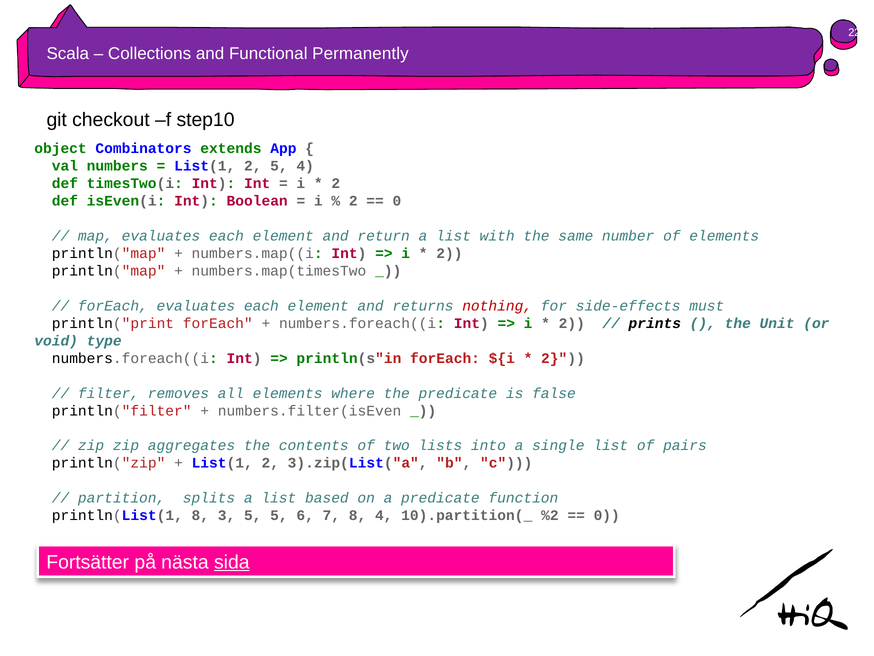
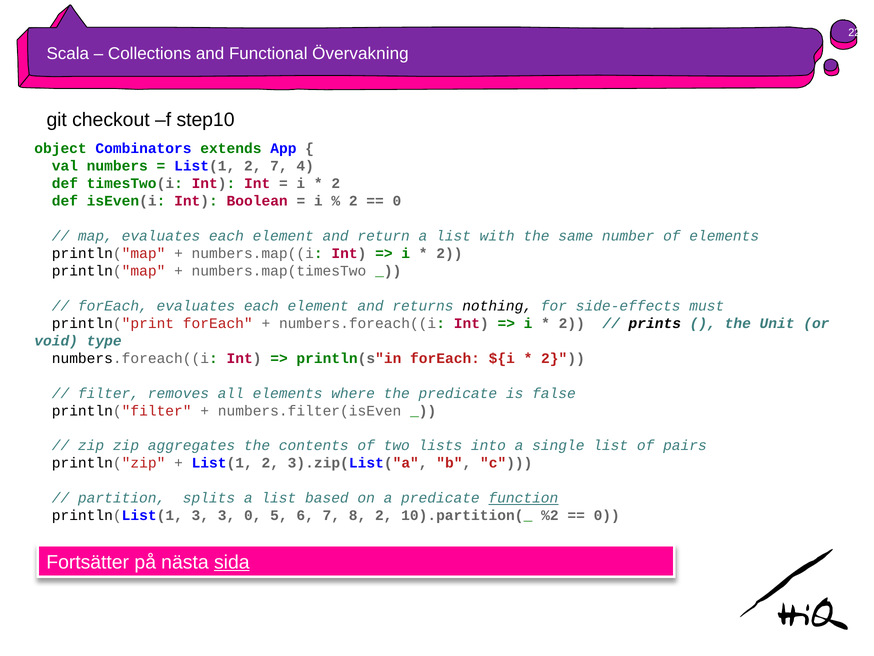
Permanently: Permanently -> Övervakning
2 5: 5 -> 7
nothing colour: red -> black
function underline: none -> present
println(List(1 8: 8 -> 3
3 5: 5 -> 0
8 4: 4 -> 2
